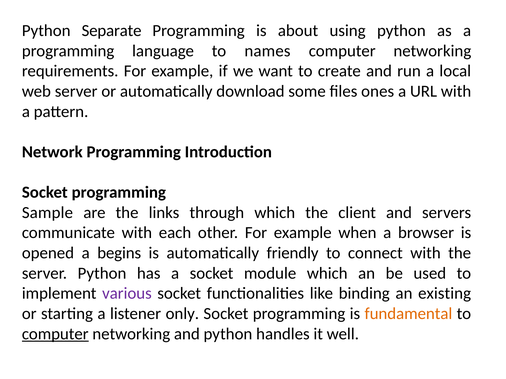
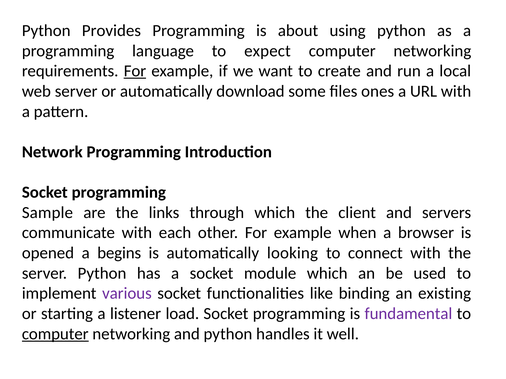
Separate: Separate -> Provides
names: names -> expect
For at (135, 71) underline: none -> present
friendly: friendly -> looking
only: only -> load
fundamental colour: orange -> purple
